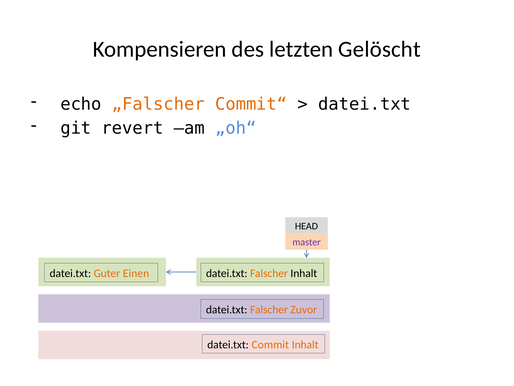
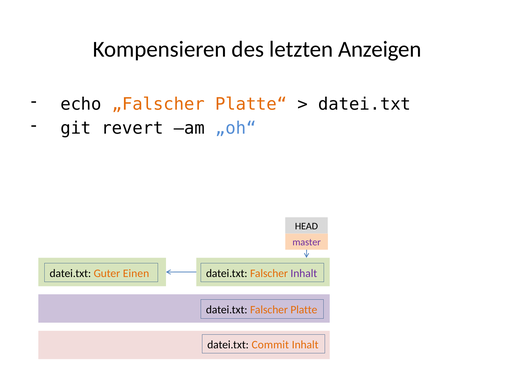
Gelöscht: Gelöscht -> Anzeigen
Commit“: Commit“ -> Platte“
Inhalt at (304, 273) colour: black -> purple
Zuvor: Zuvor -> Platte
